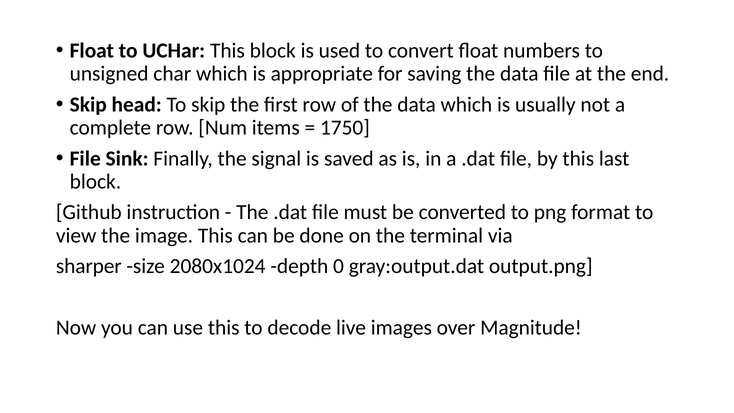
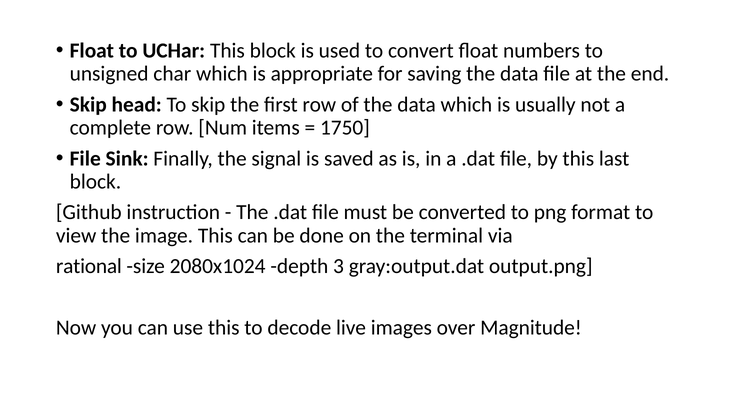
sharper: sharper -> rational
0: 0 -> 3
